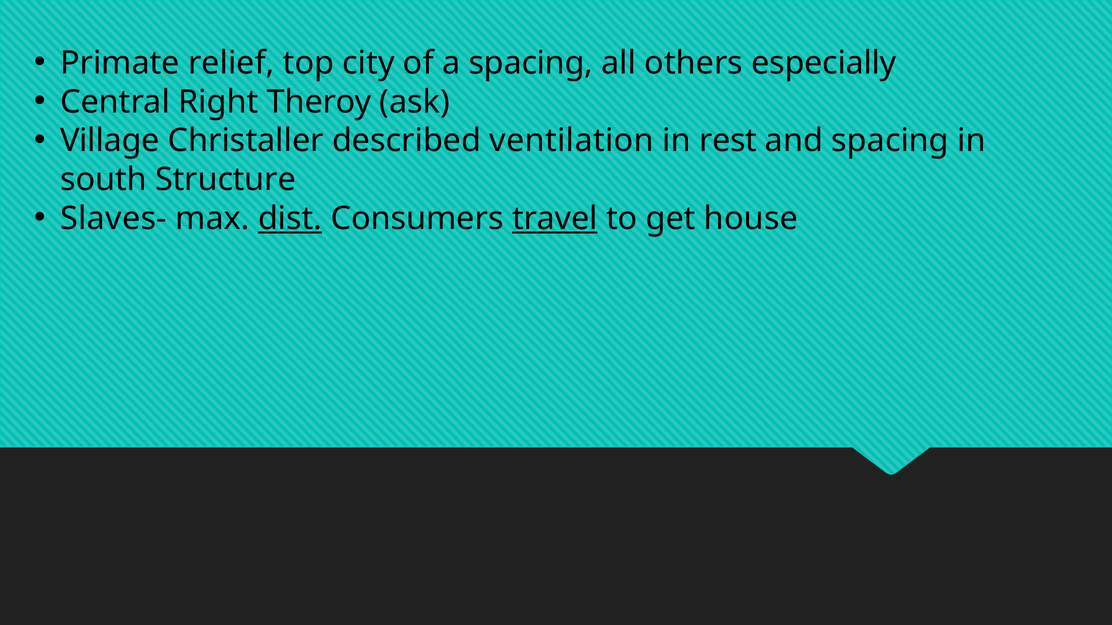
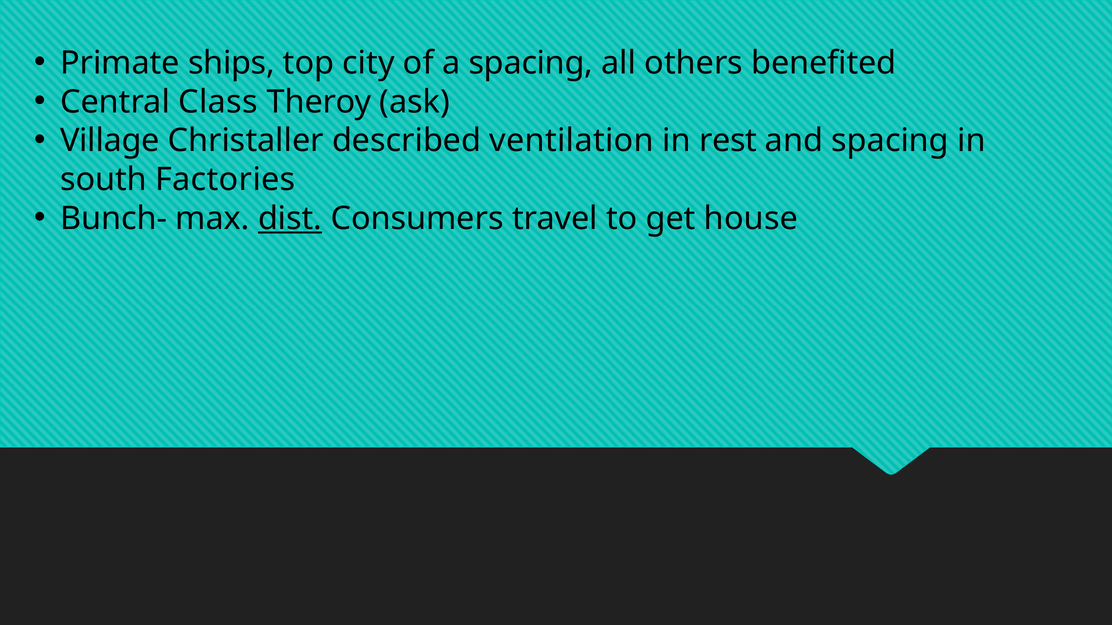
relief: relief -> ships
especially: especially -> benefited
Right: Right -> Class
Structure: Structure -> Factories
Slaves-: Slaves- -> Bunch-
travel underline: present -> none
